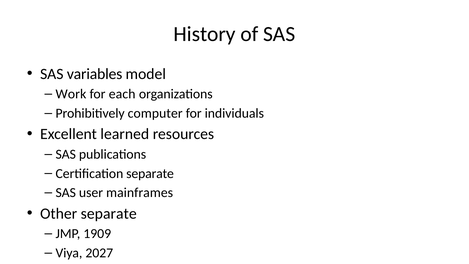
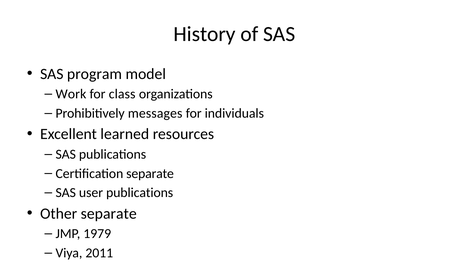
variables: variables -> program
each: each -> class
computer: computer -> messages
user mainframes: mainframes -> publications
1909: 1909 -> 1979
2027: 2027 -> 2011
